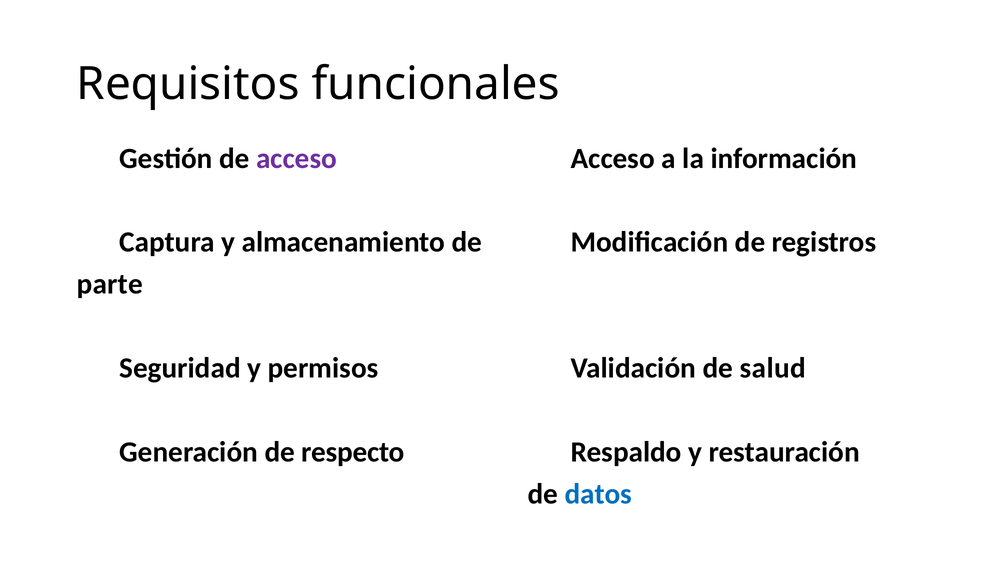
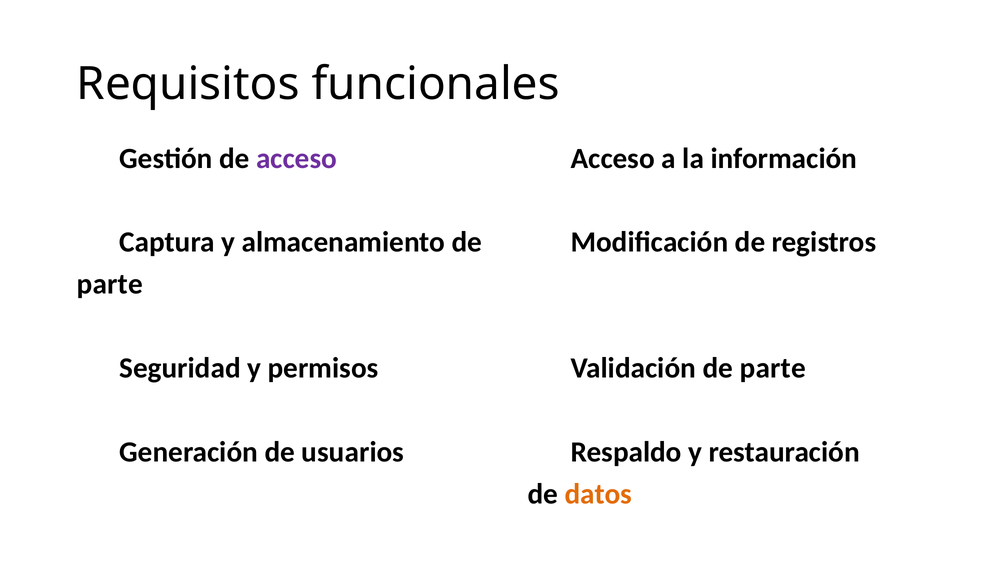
de salud: salud -> parte
respecto: respecto -> usuarios
datos colour: blue -> orange
